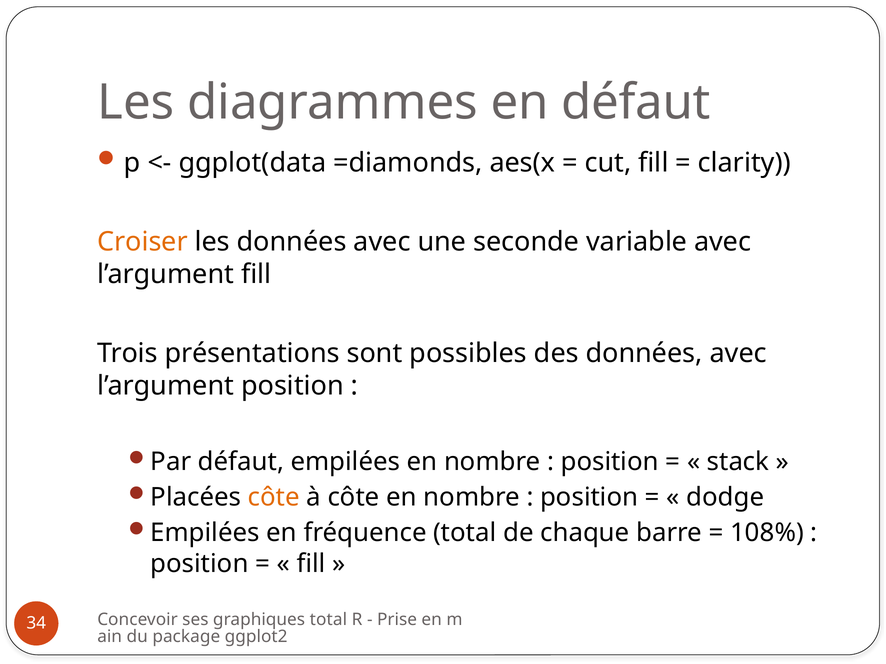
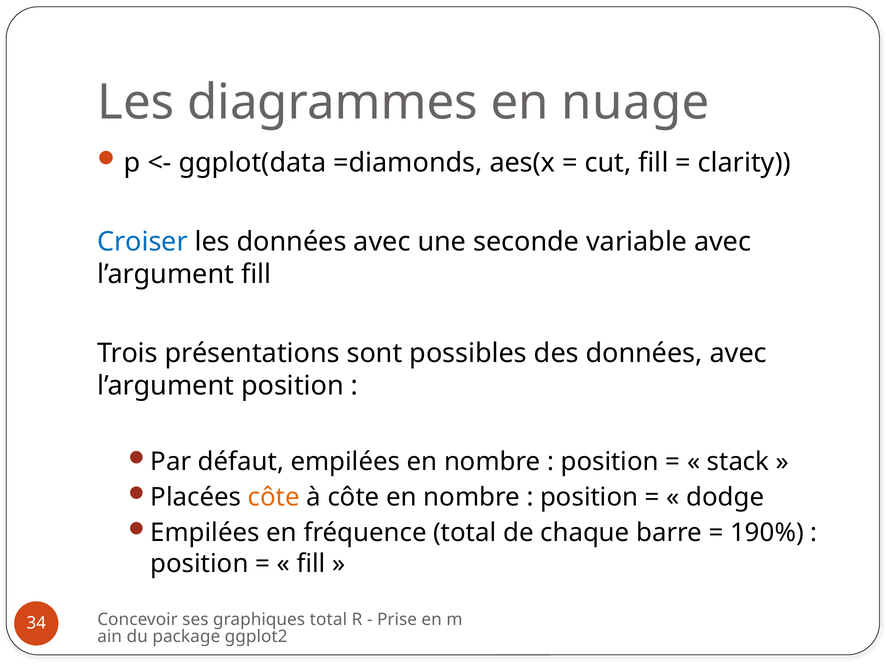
en défaut: défaut -> nuage
Croiser colour: orange -> blue
108%: 108% -> 190%
